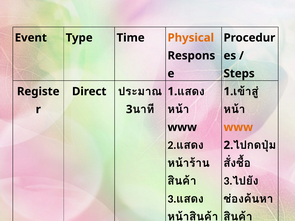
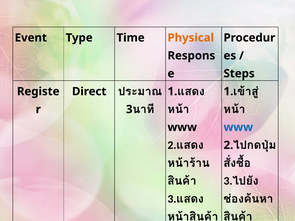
www at (238, 127) colour: orange -> blue
